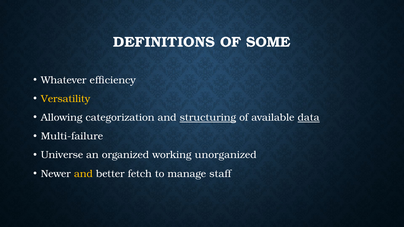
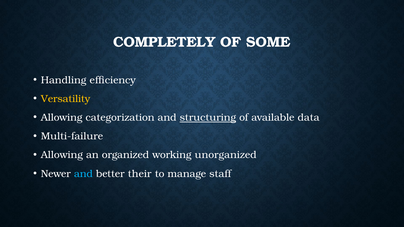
DEFINITIONS: DEFINITIONS -> COMPLETELY
Whatever: Whatever -> Handling
data underline: present -> none
Universe at (62, 155): Universe -> Allowing
and at (83, 174) colour: yellow -> light blue
fetch: fetch -> their
